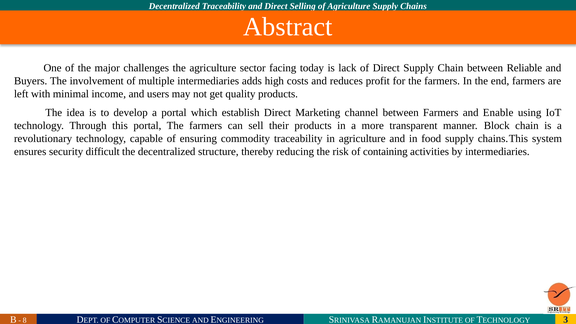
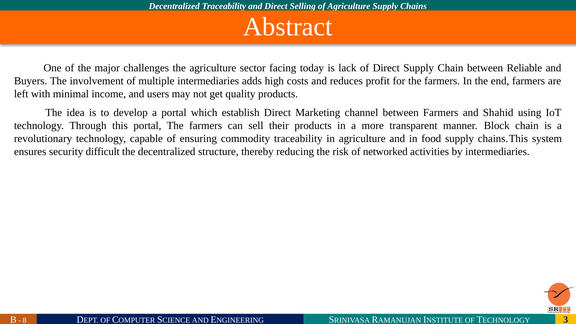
Enable: Enable -> Shahid
containing: containing -> networked
